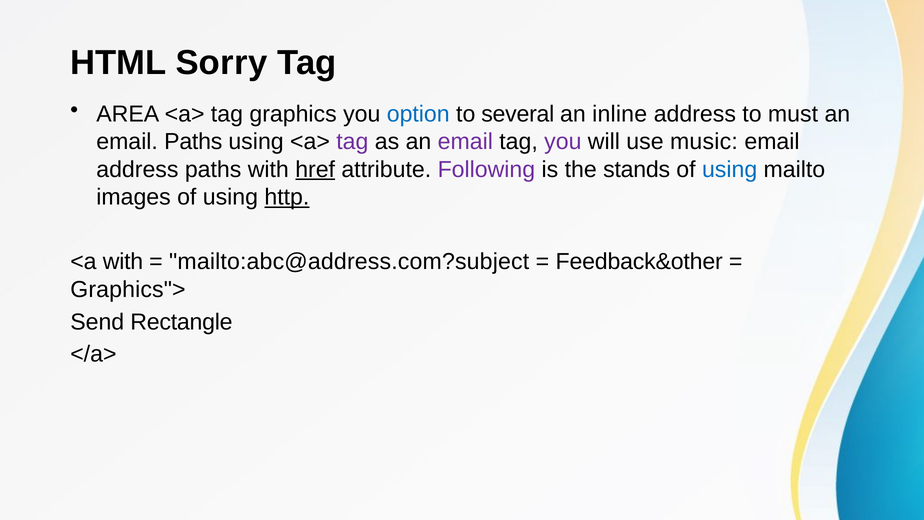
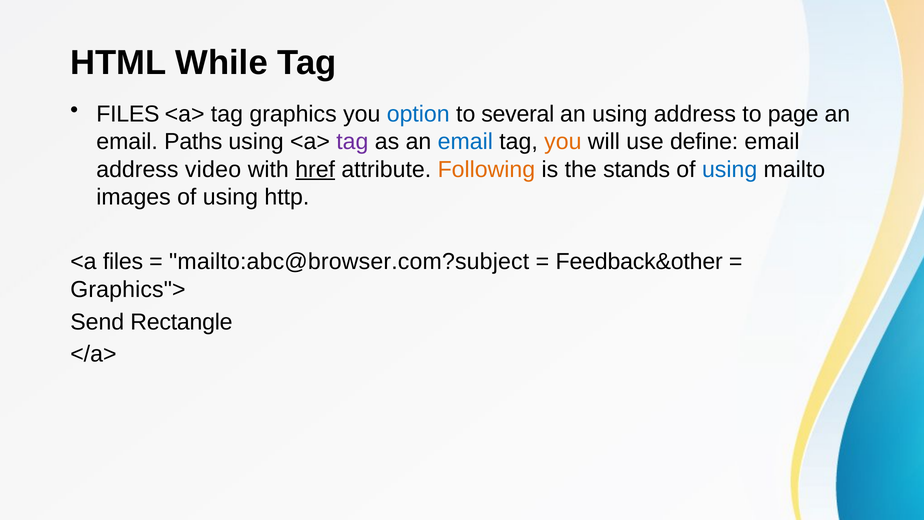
Sorry: Sorry -> While
AREA at (128, 114): AREA -> FILES
an inline: inline -> using
must: must -> page
email at (465, 142) colour: purple -> blue
you at (563, 142) colour: purple -> orange
music: music -> define
address paths: paths -> video
Following colour: purple -> orange
http underline: present -> none
<a with: with -> files
mailto:abc@address.com?subject: mailto:abc@address.com?subject -> mailto:abc@browser.com?subject
